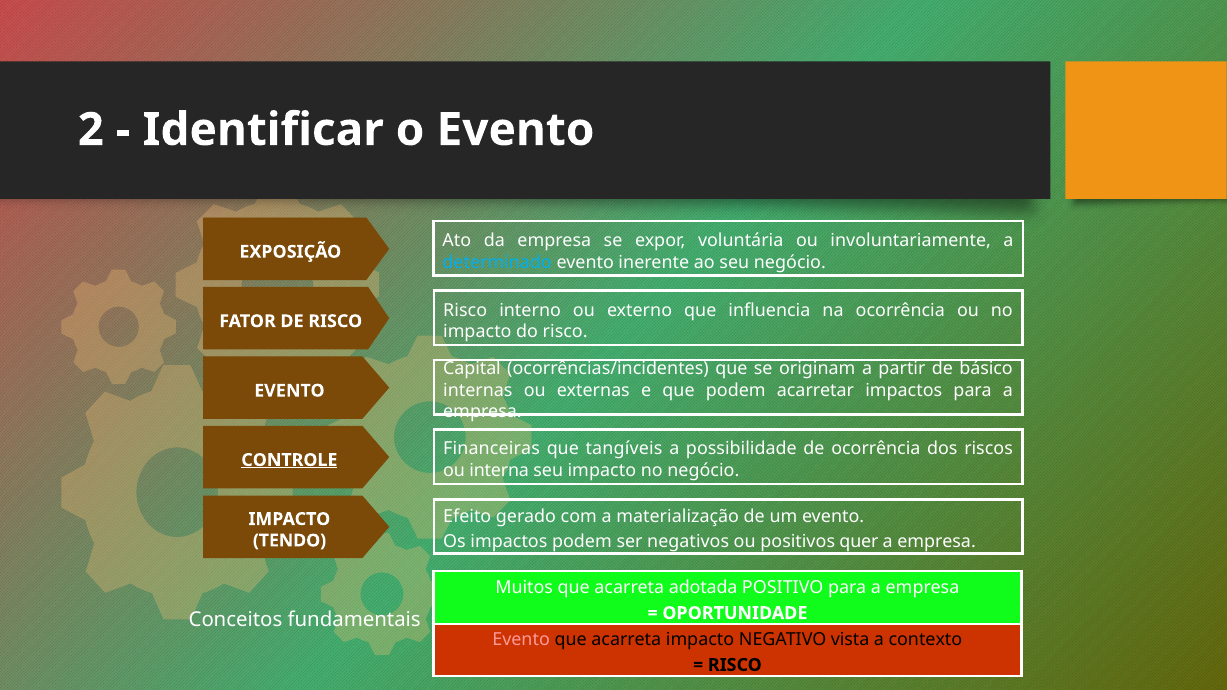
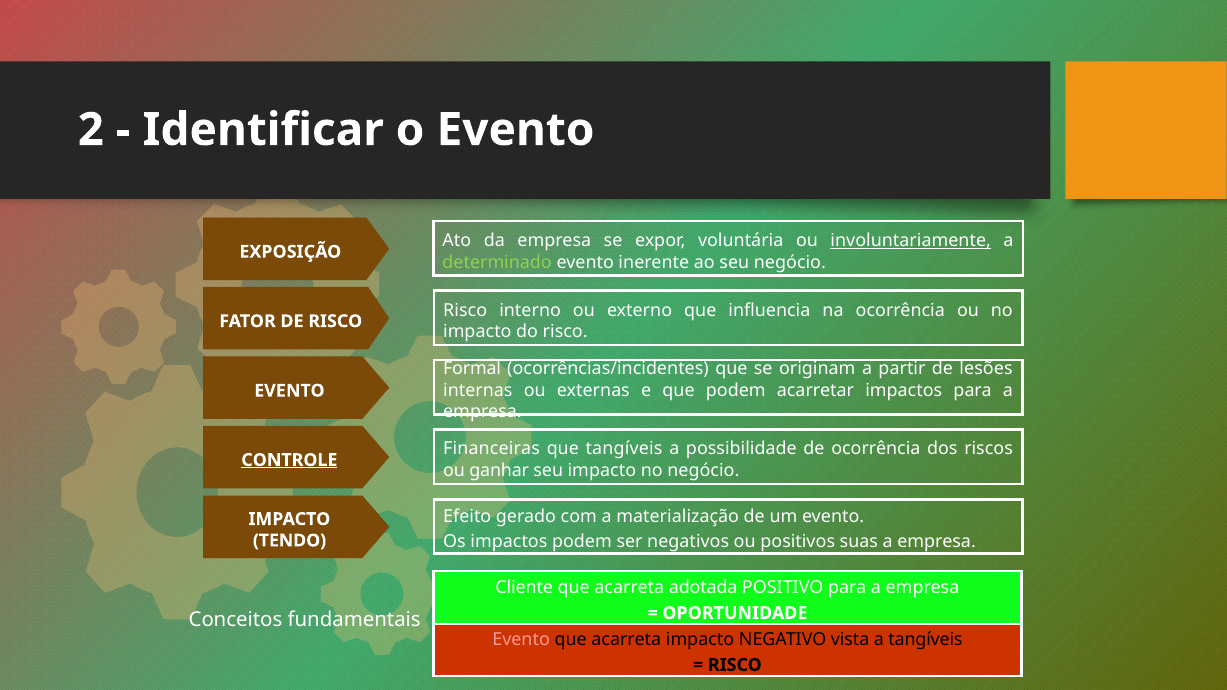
involuntariamente underline: none -> present
determinado colour: light blue -> light green
Capital: Capital -> Formal
básico: básico -> lesões
interna: interna -> ganhar
quer: quer -> suas
Muitos: Muitos -> Cliente
a contexto: contexto -> tangíveis
